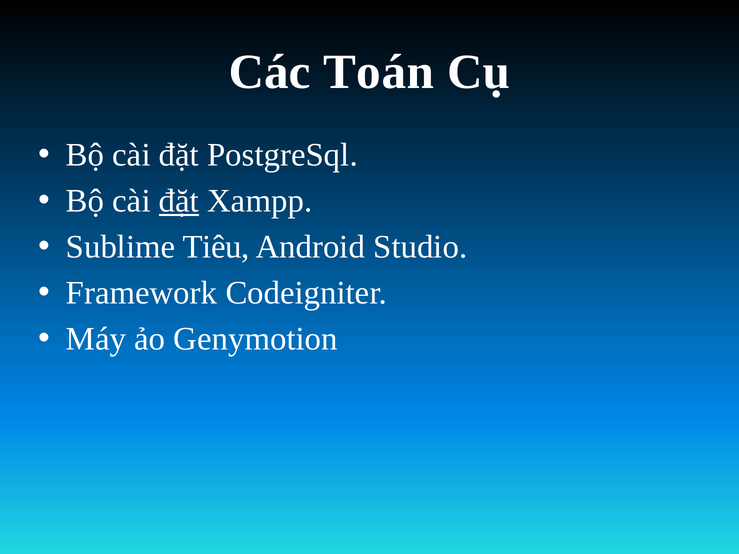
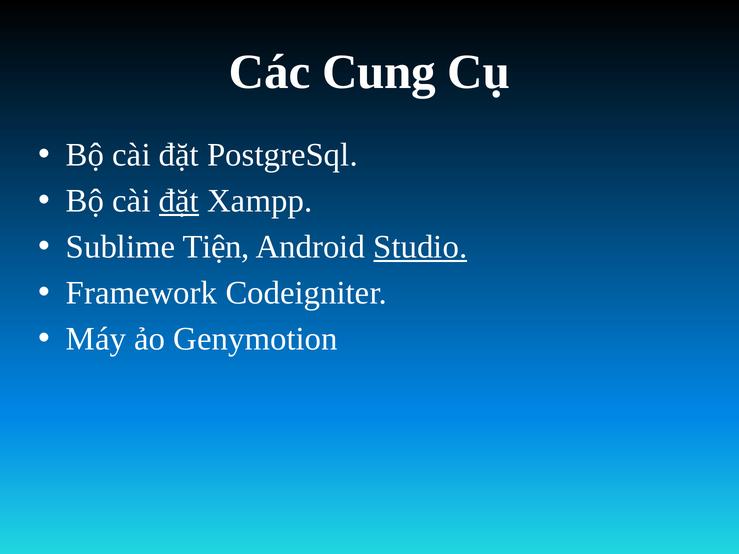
Toán: Toán -> Cung
Tiêu: Tiêu -> Tiện
Studio underline: none -> present
